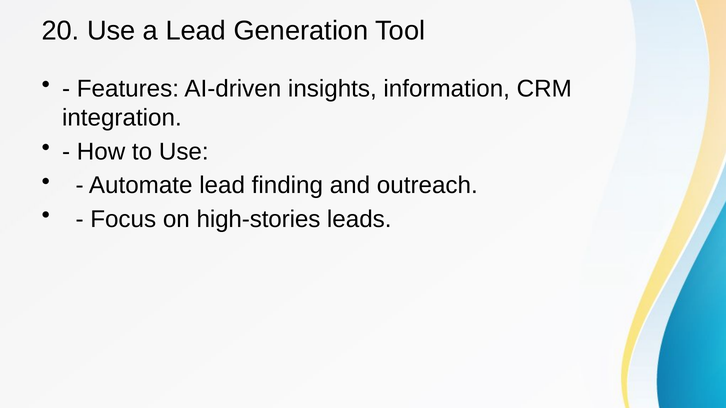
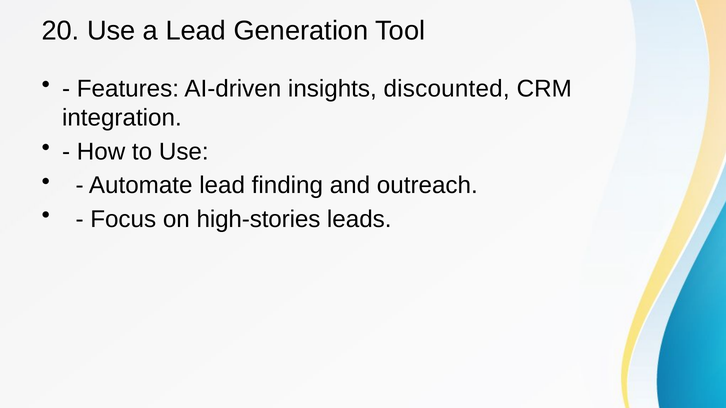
information: information -> discounted
